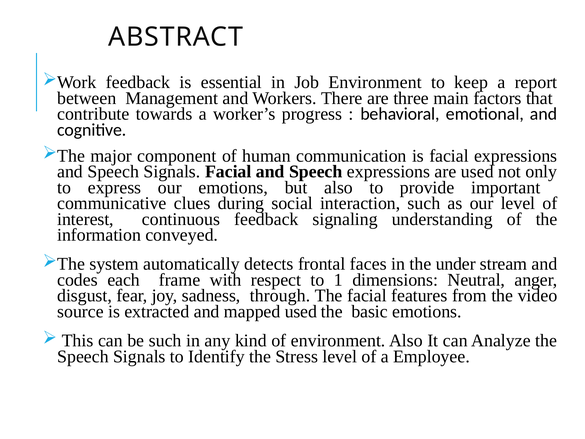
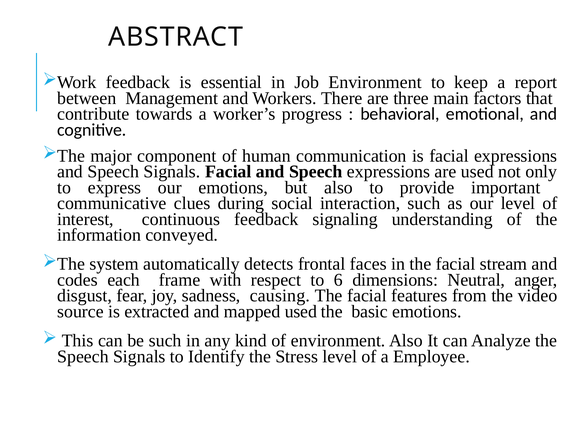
in the under: under -> facial
1: 1 -> 6
through: through -> causing
